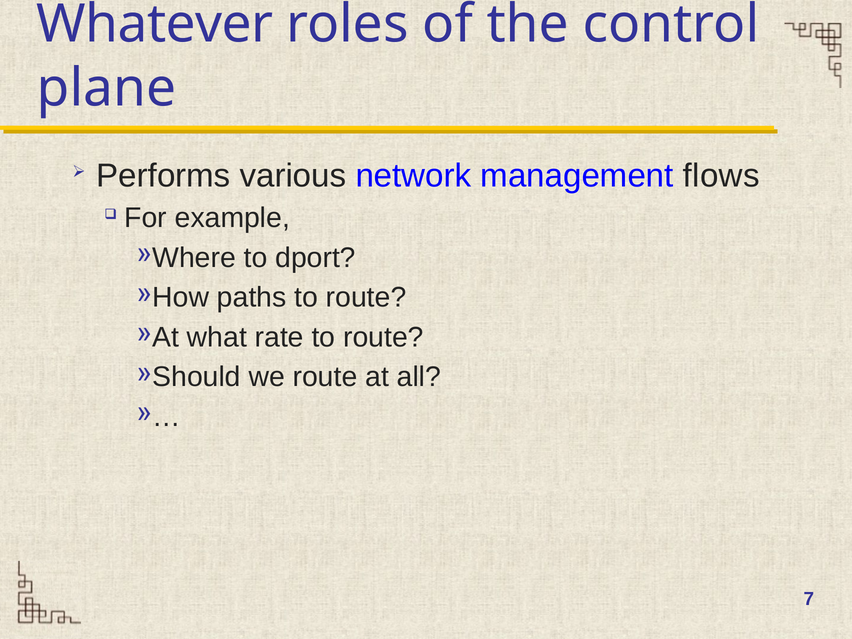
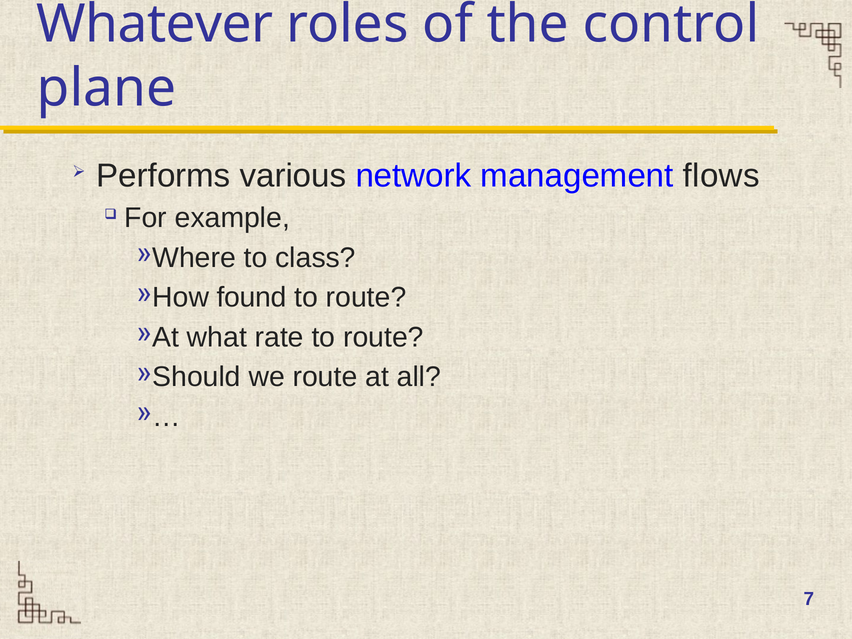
dport: dport -> class
paths: paths -> found
